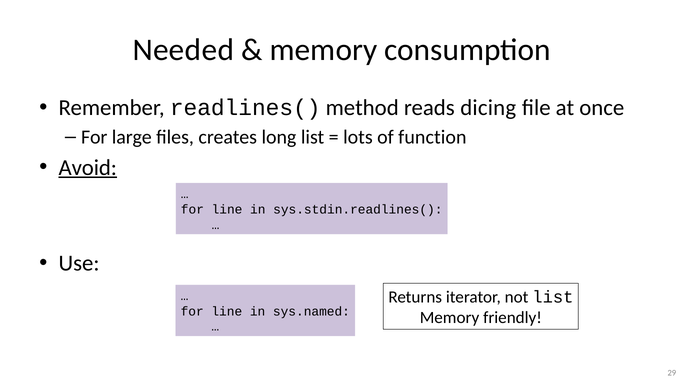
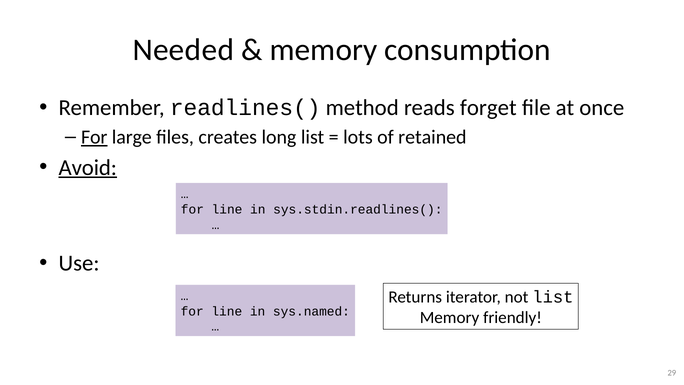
dicing: dicing -> forget
For at (94, 137) underline: none -> present
function: function -> retained
